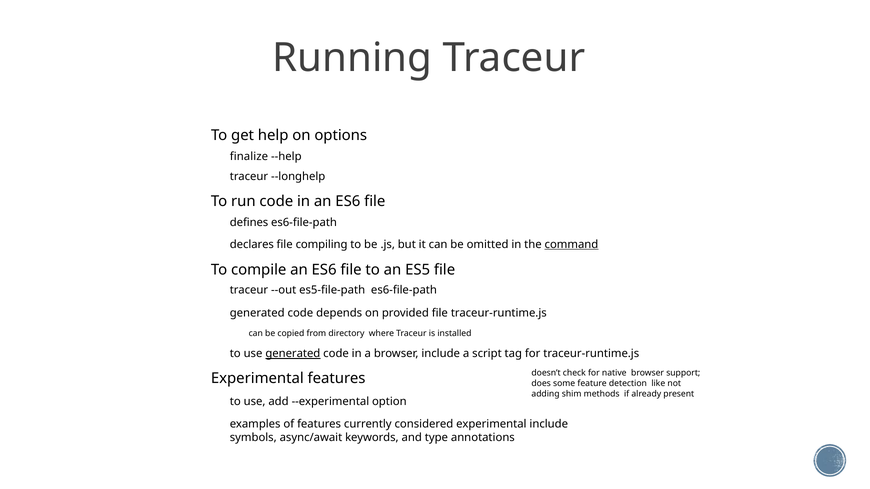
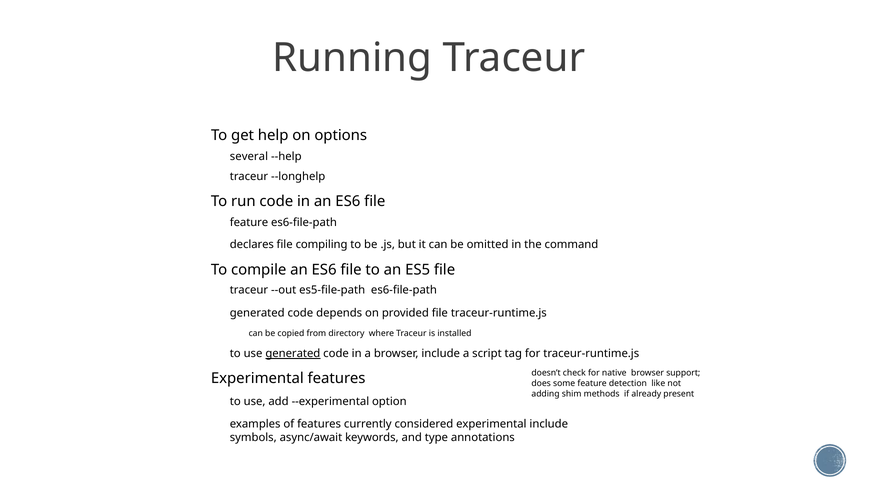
finalize: finalize -> several
defines at (249, 223): defines -> feature
command underline: present -> none
